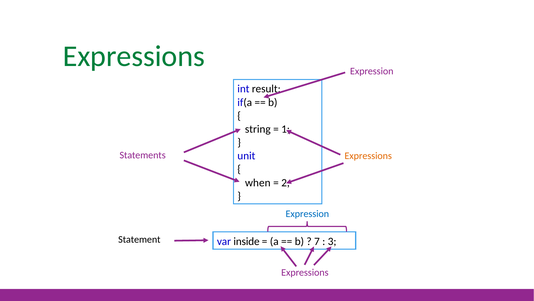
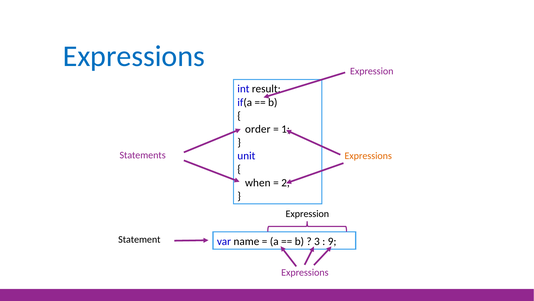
Expressions at (134, 56) colour: green -> blue
string: string -> order
Expression at (307, 213) colour: blue -> black
inside: inside -> name
7: 7 -> 3
3: 3 -> 9
